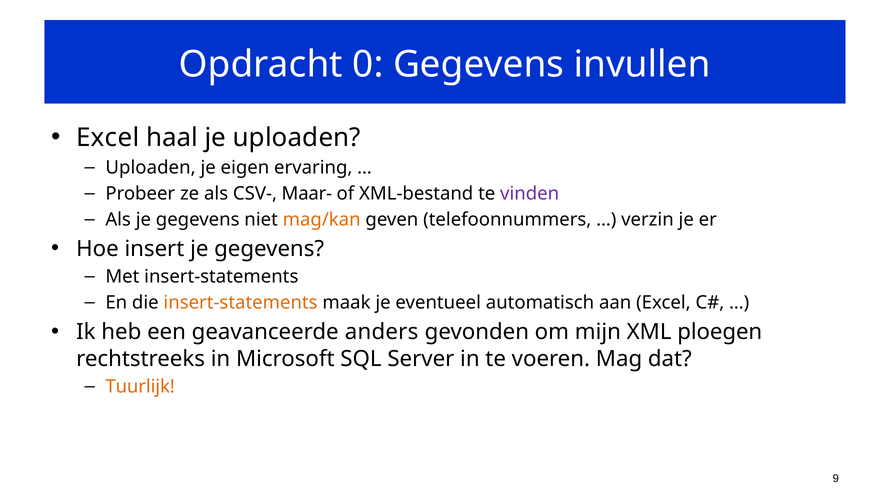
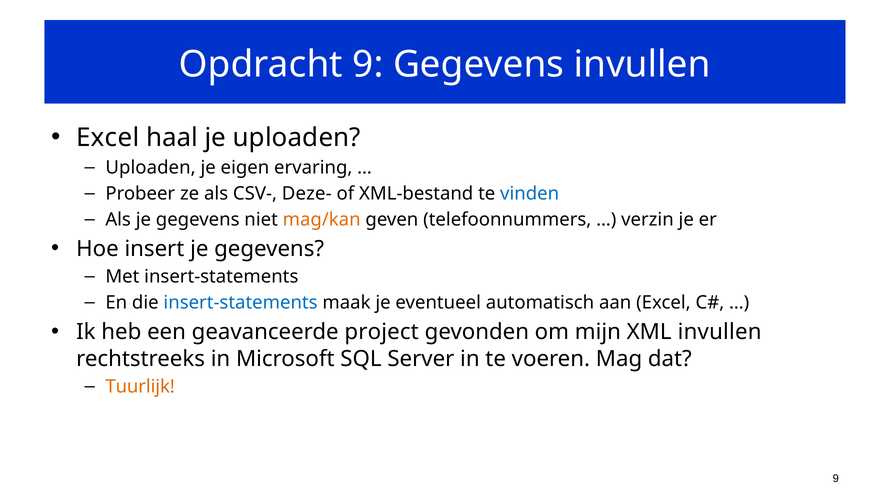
Opdracht 0: 0 -> 9
Maar-: Maar- -> Deze-
vinden colour: purple -> blue
insert-statements at (241, 303) colour: orange -> blue
anders: anders -> project
XML ploegen: ploegen -> invullen
